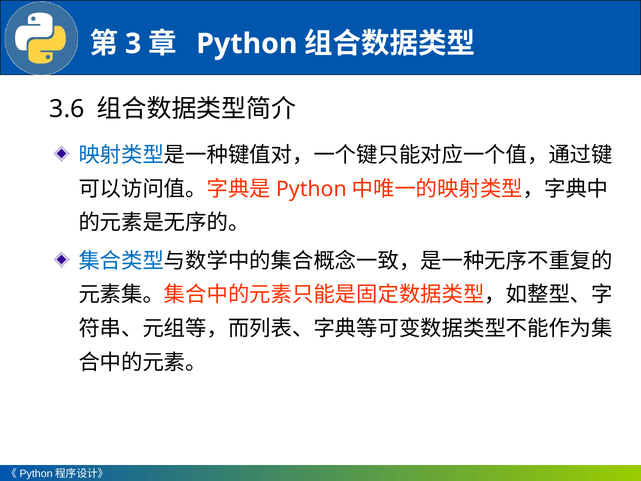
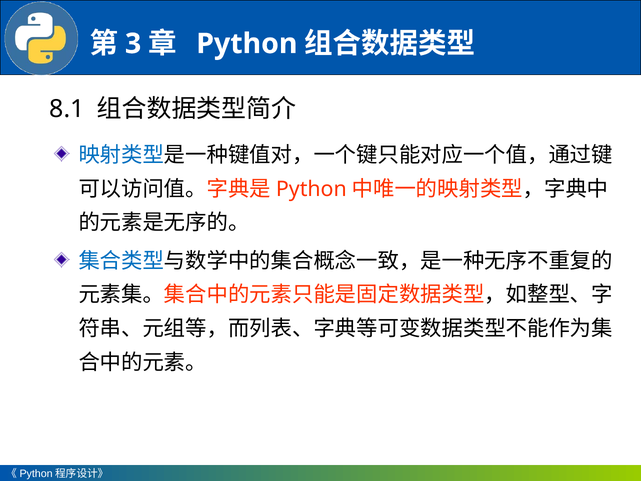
3.6: 3.6 -> 8.1
